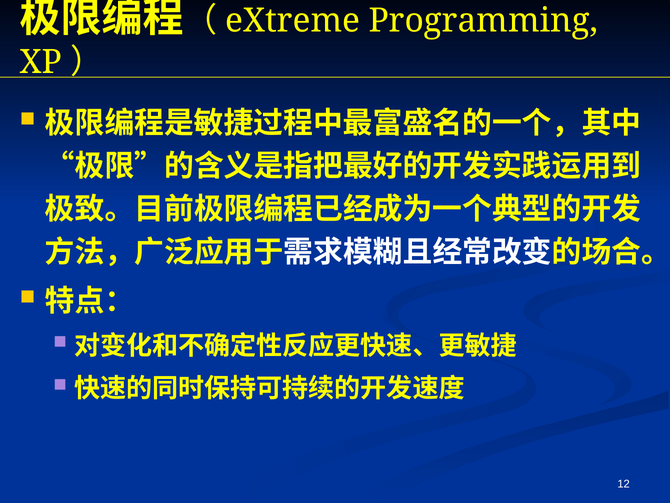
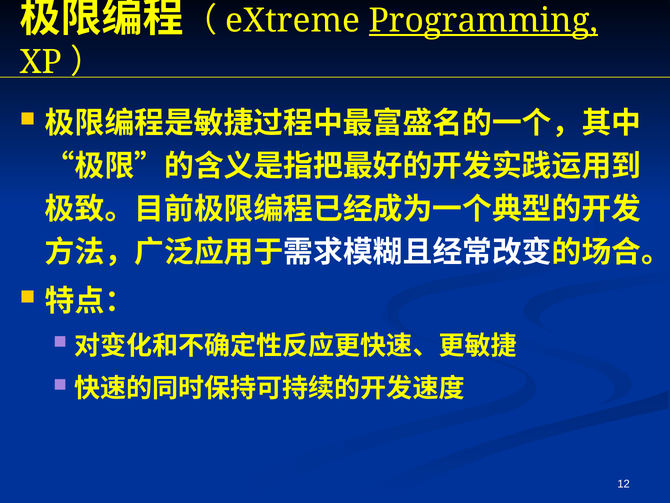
Programming underline: none -> present
